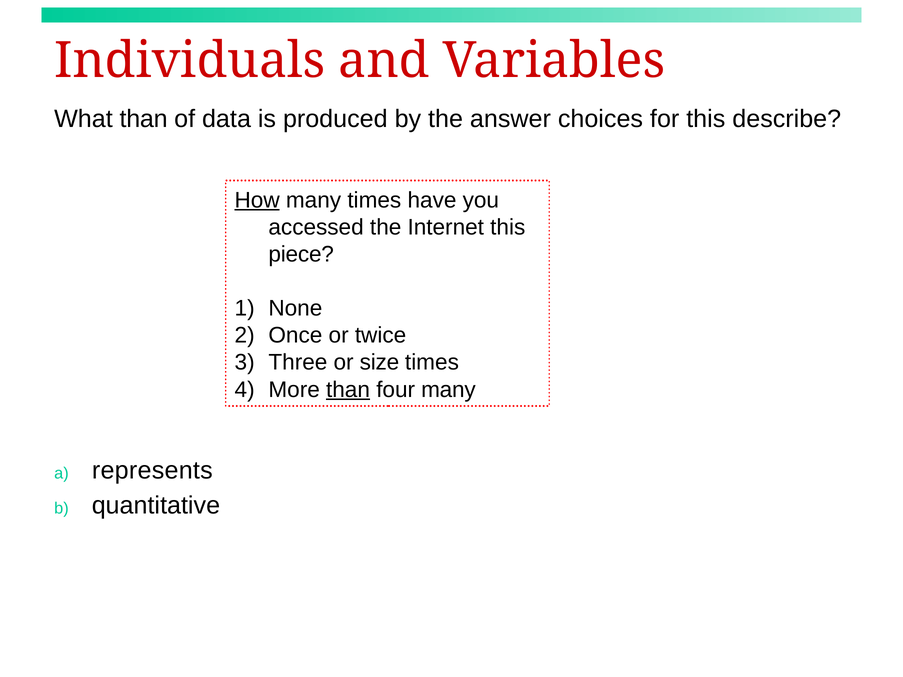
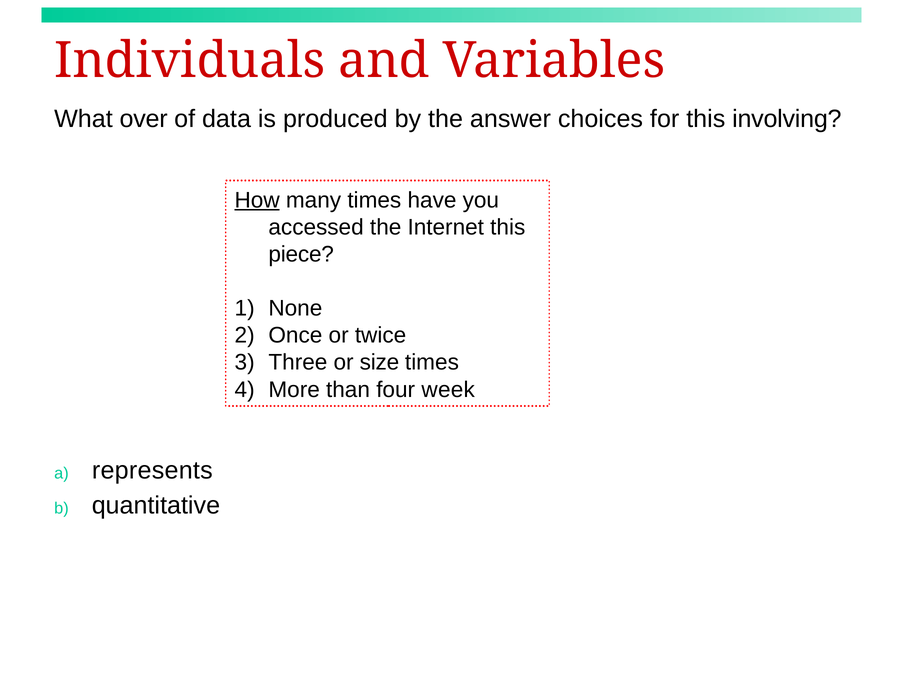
What than: than -> over
describe: describe -> involving
than at (348, 390) underline: present -> none
four many: many -> week
